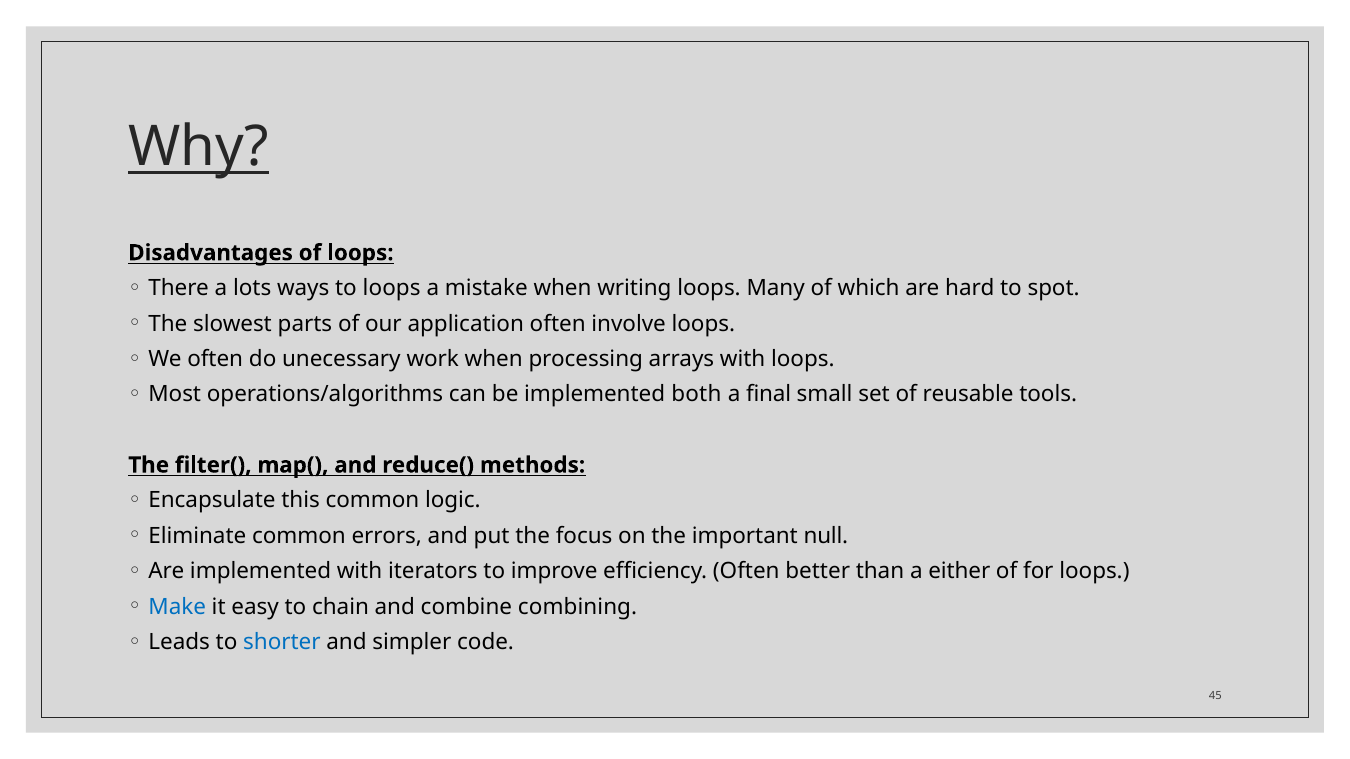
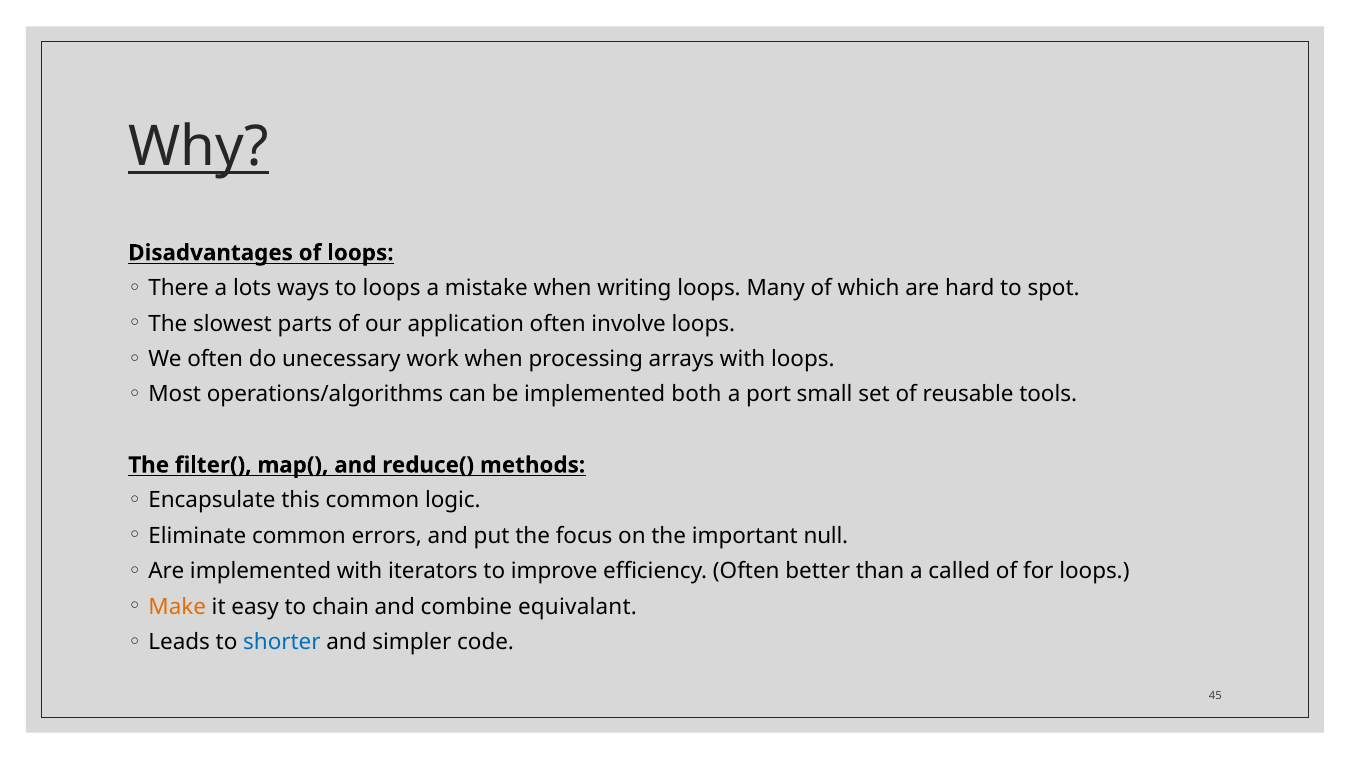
final: final -> port
either: either -> called
Make colour: blue -> orange
combining: combining -> equivalant
